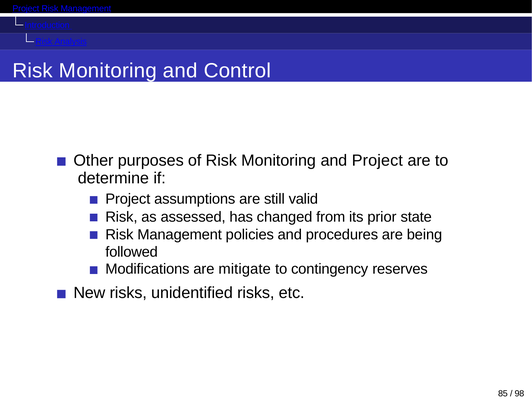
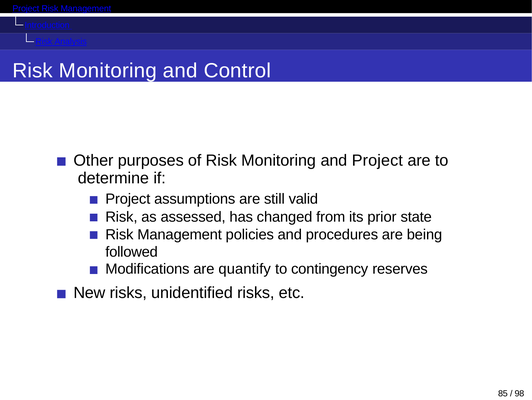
mitigate: mitigate -> quantify
